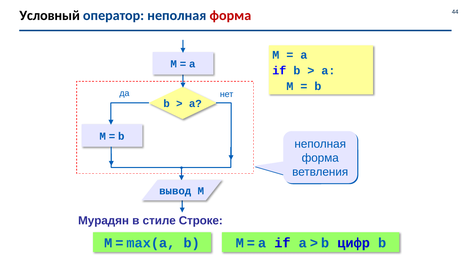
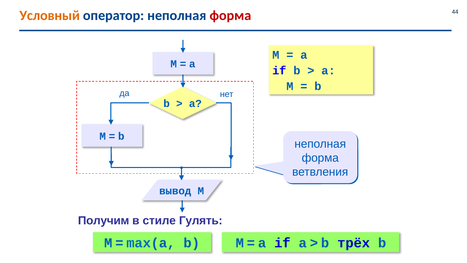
Условный colour: black -> orange
Мурадян: Мурадян -> Получим
Строке: Строке -> Гулять
цифр: цифр -> трёх
